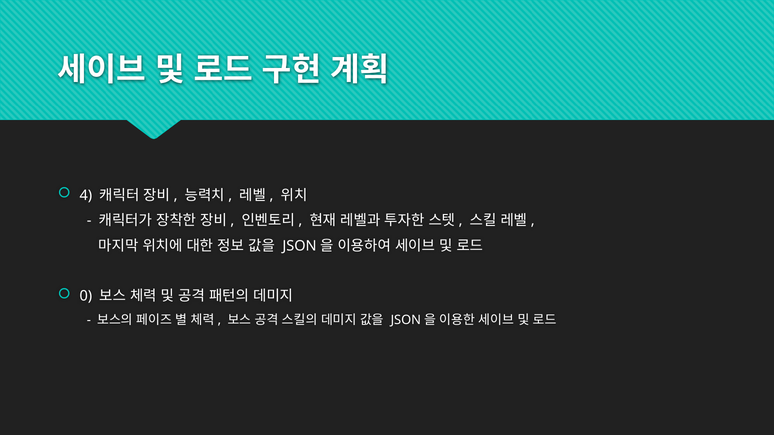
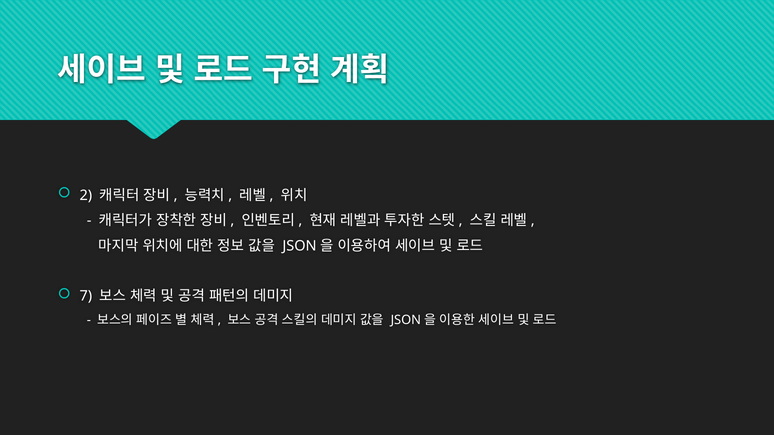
4: 4 -> 2
0: 0 -> 7
